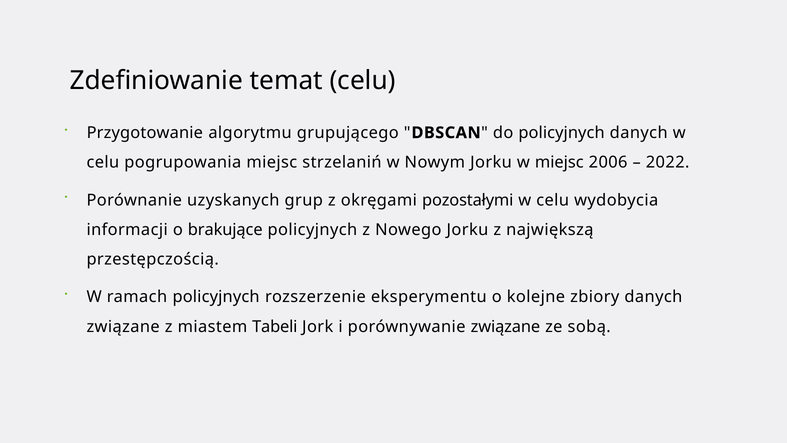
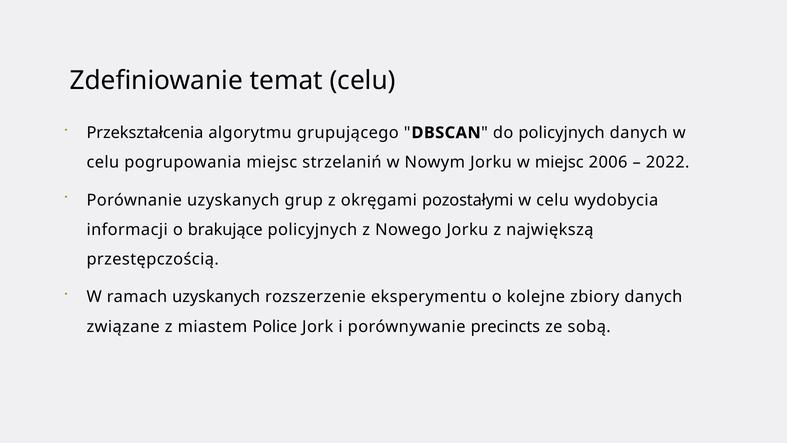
Przygotowanie: Przygotowanie -> Przekształcenia
ramach policyjnych: policyjnych -> uzyskanych
Tabeli: Tabeli -> Police
porównywanie związane: związane -> precincts
